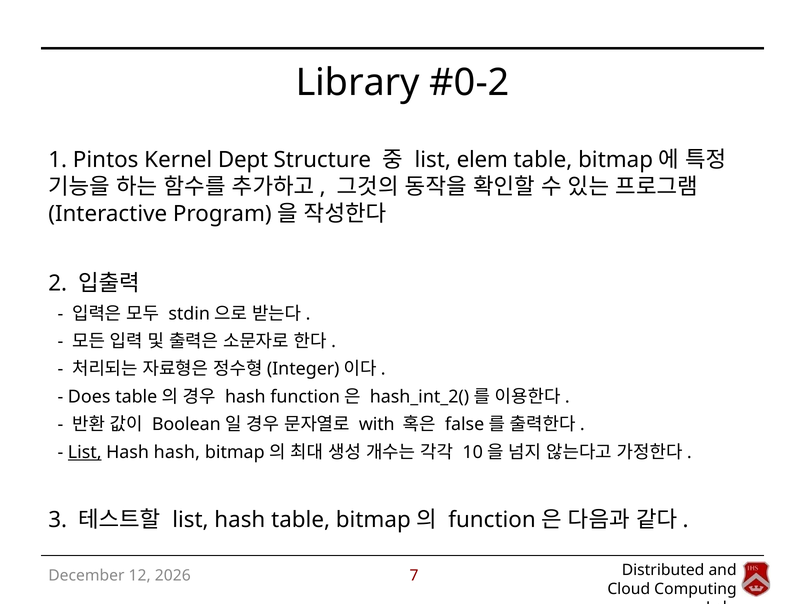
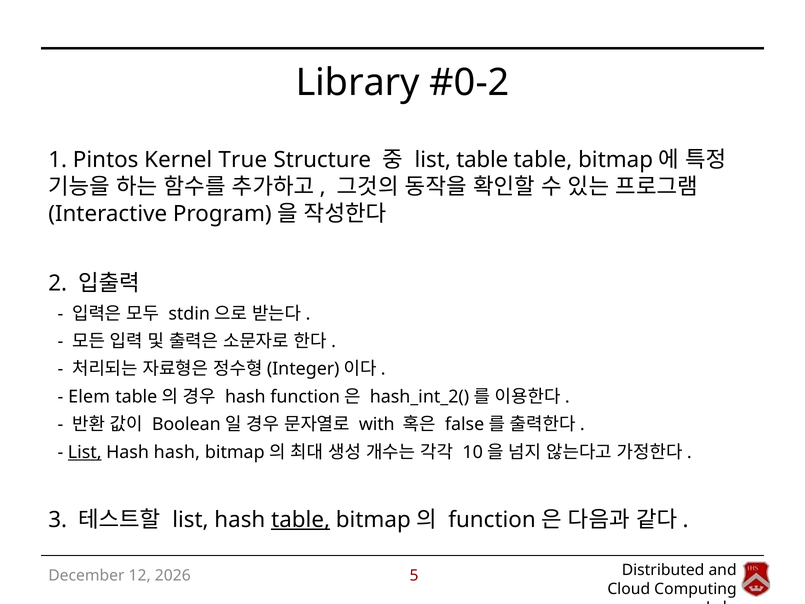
Dept: Dept -> True
list elem: elem -> table
Does: Does -> Elem
table at (301, 520) underline: none -> present
7: 7 -> 5
